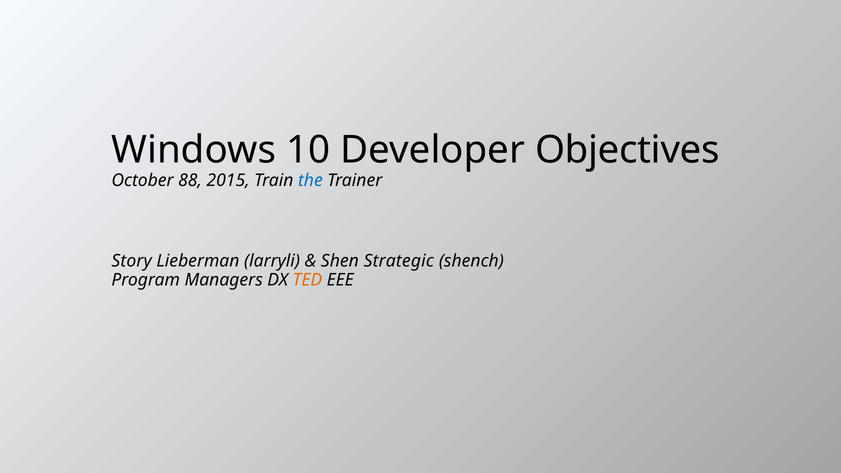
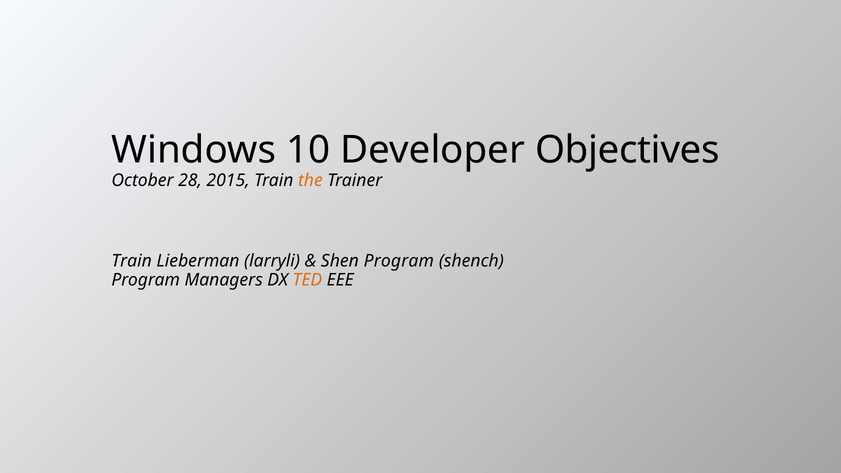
88: 88 -> 28
the colour: blue -> orange
Story at (132, 261): Story -> Train
Shen Strategic: Strategic -> Program
